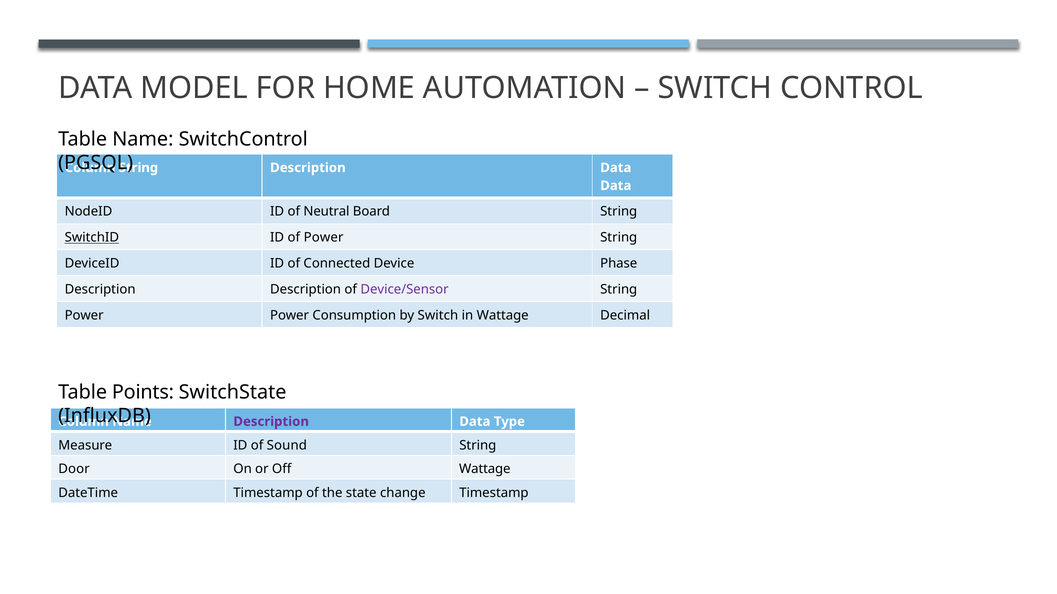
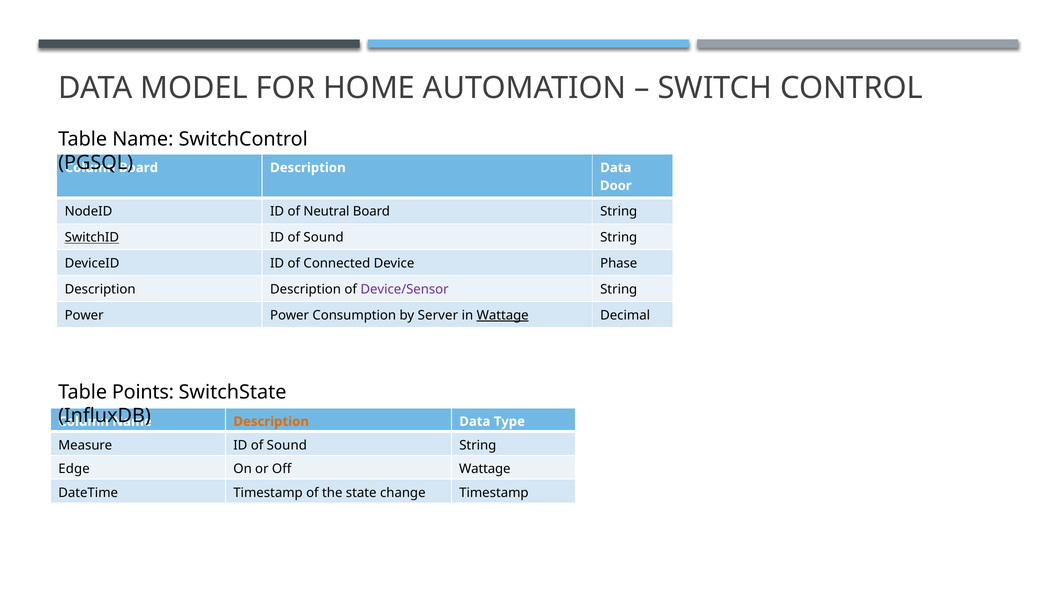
String at (138, 168): String -> Board
Data at (616, 186): Data -> Door
Power at (324, 238): Power -> Sound
by Switch: Switch -> Server
Wattage at (503, 316) underline: none -> present
Description at (271, 422) colour: purple -> orange
Door: Door -> Edge
